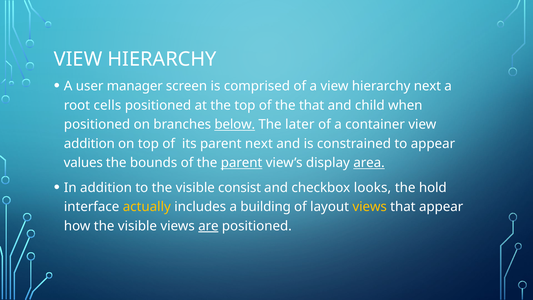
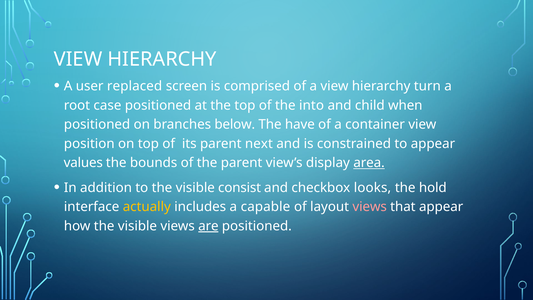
manager: manager -> replaced
hierarchy next: next -> turn
cells: cells -> case
the that: that -> into
below underline: present -> none
later: later -> have
addition at (89, 144): addition -> position
parent at (242, 163) underline: present -> none
building: building -> capable
views at (370, 207) colour: yellow -> pink
